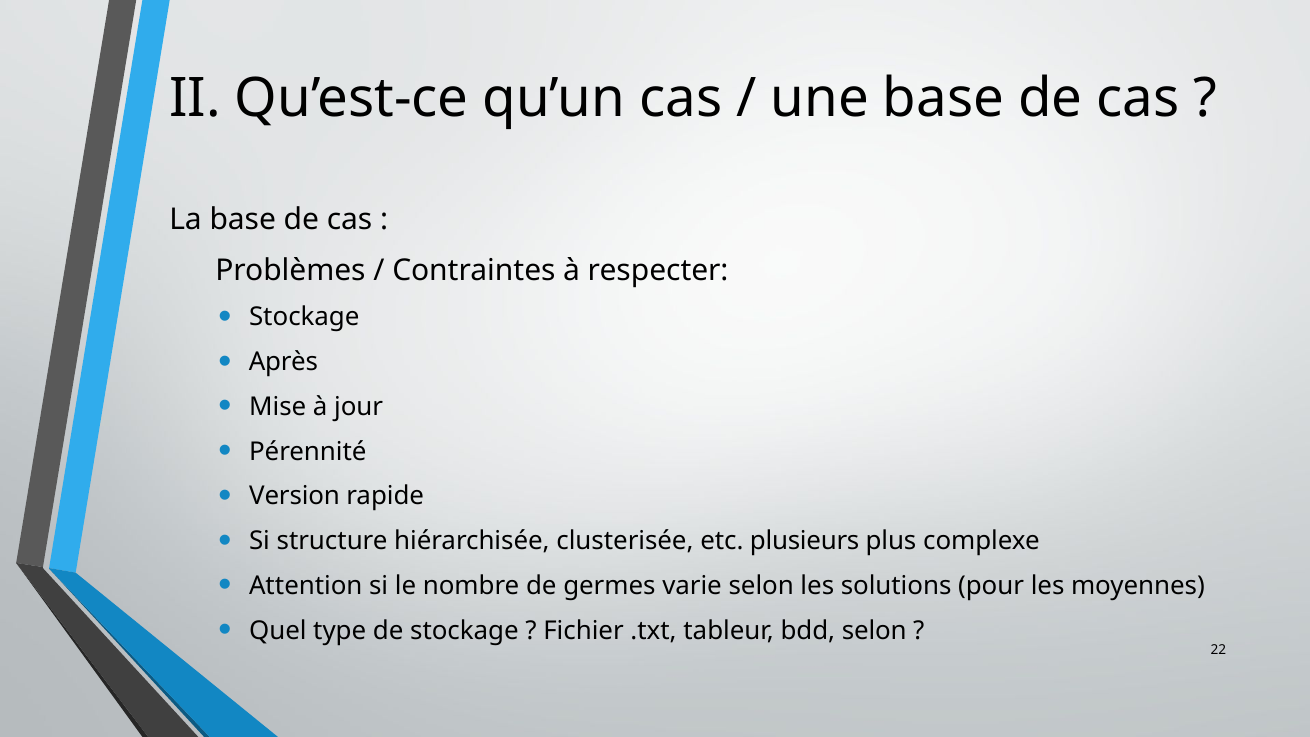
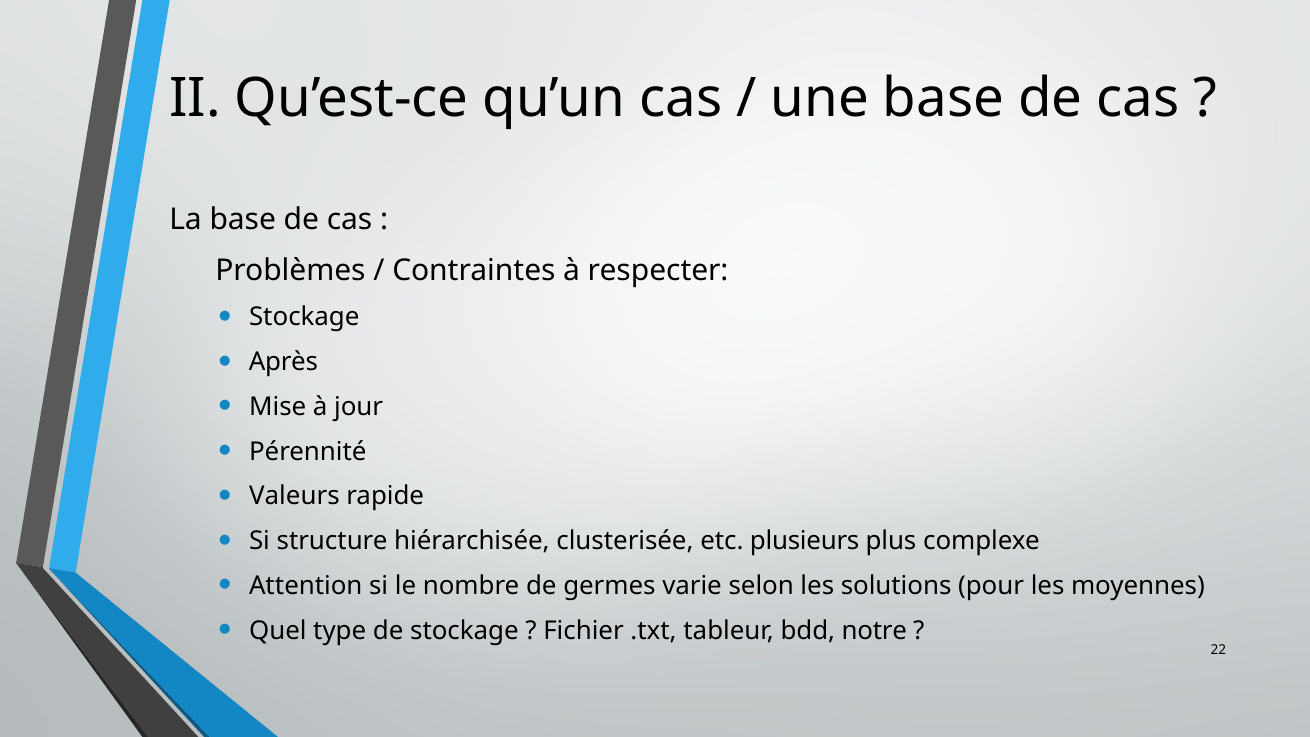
Version: Version -> Valeurs
bdd selon: selon -> notre
